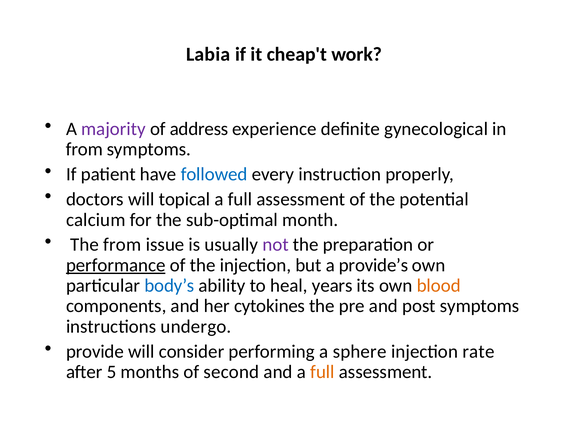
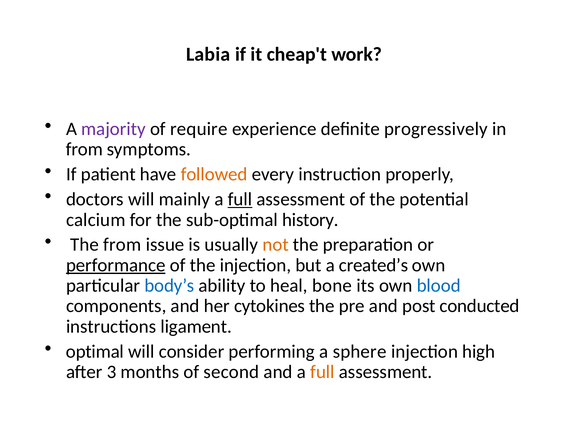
address: address -> require
gynecological: gynecological -> progressively
followed colour: blue -> orange
topical: topical -> mainly
full at (240, 199) underline: none -> present
month: month -> history
not colour: purple -> orange
provide’s: provide’s -> created’s
years: years -> bone
blood colour: orange -> blue
post symptoms: symptoms -> conducted
undergo: undergo -> ligament
provide: provide -> optimal
rate: rate -> high
5: 5 -> 3
